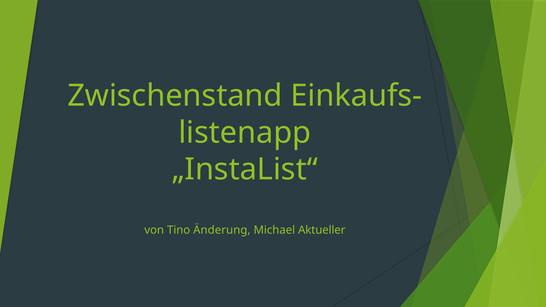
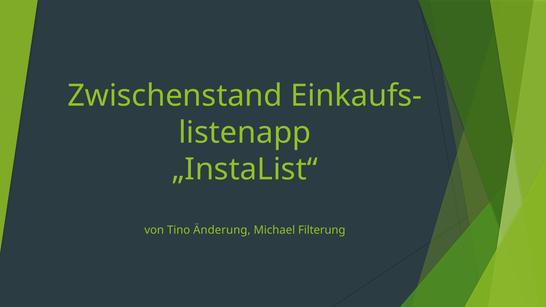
Aktueller: Aktueller -> Filterung
